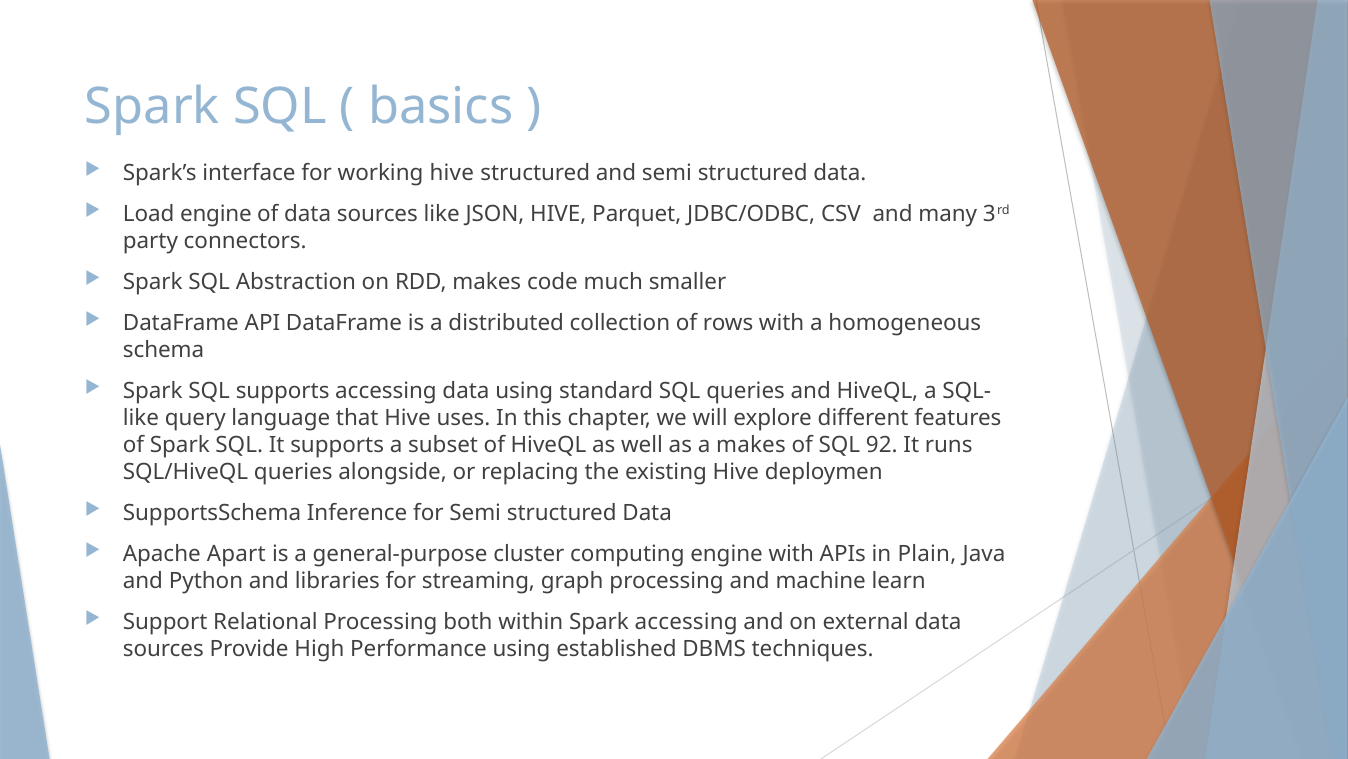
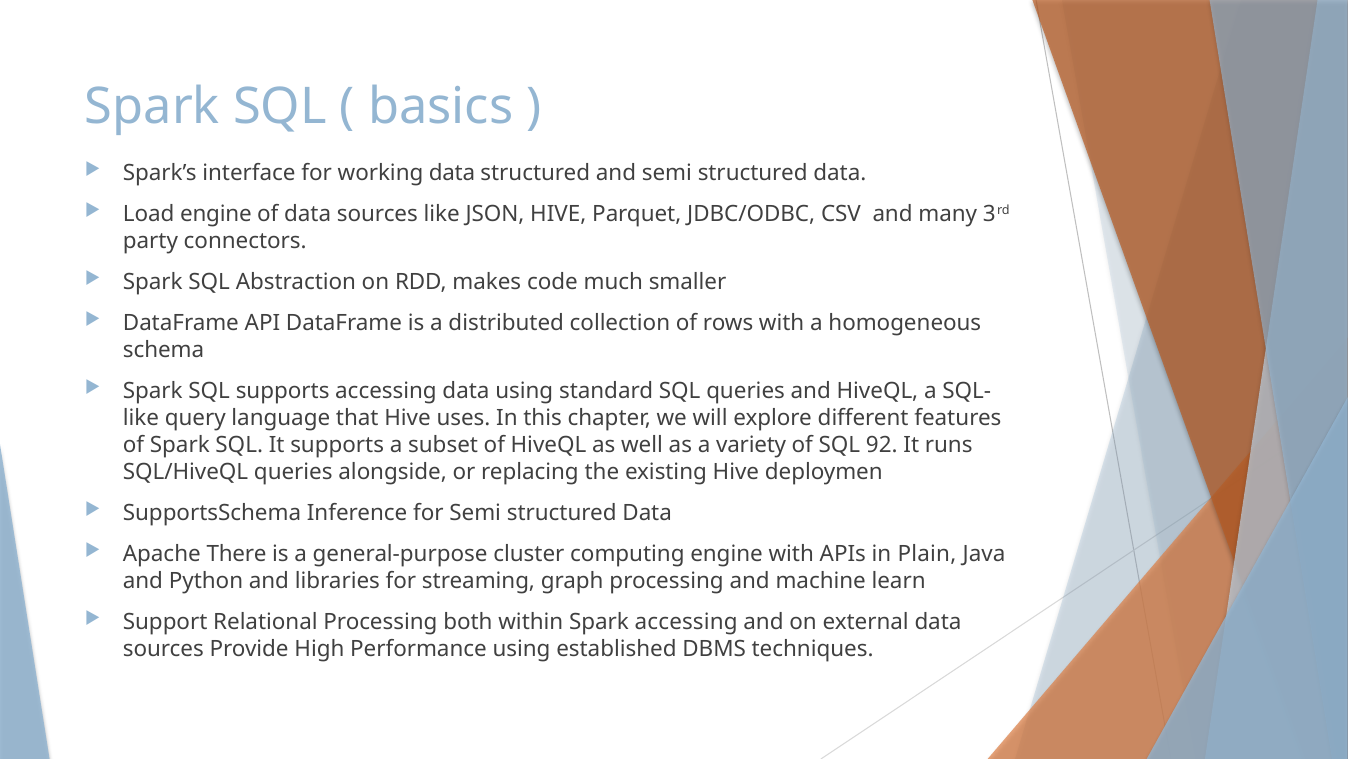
working hive: hive -> data
a makes: makes -> variety
Apart: Apart -> There
